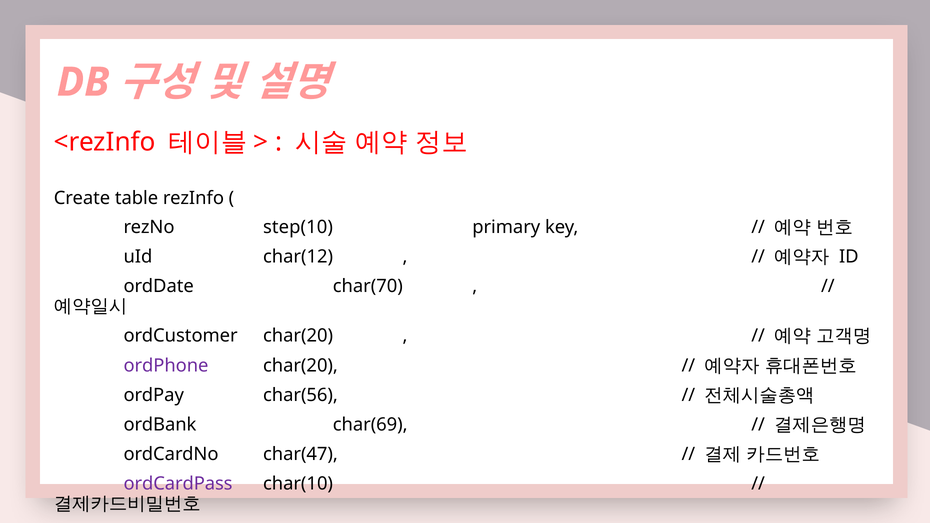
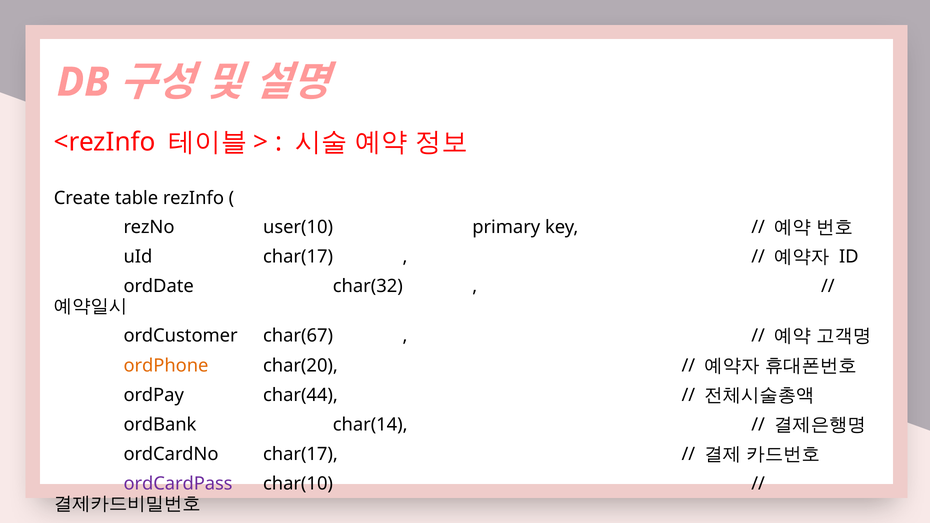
step(10: step(10 -> user(10
uId char(12: char(12 -> char(17
char(70: char(70 -> char(32
ordCustomer char(20: char(20 -> char(67
ordPhone colour: purple -> orange
char(56: char(56 -> char(44
char(69: char(69 -> char(14
ordCardNo char(47: char(47 -> char(17
